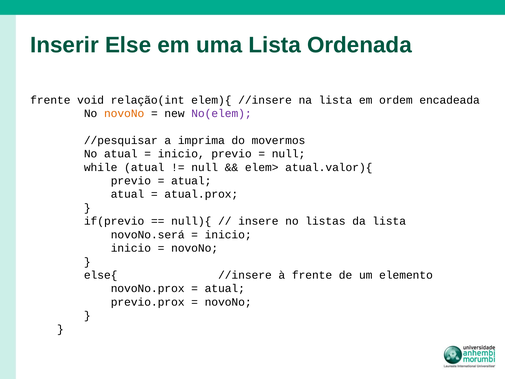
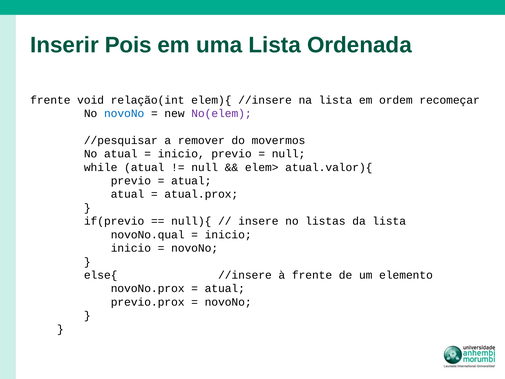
Else: Else -> Pois
encadeada: encadeada -> recomeçar
novoNo at (124, 113) colour: orange -> blue
imprima: imprima -> remover
novoNo.será: novoNo.será -> novoNo.qual
